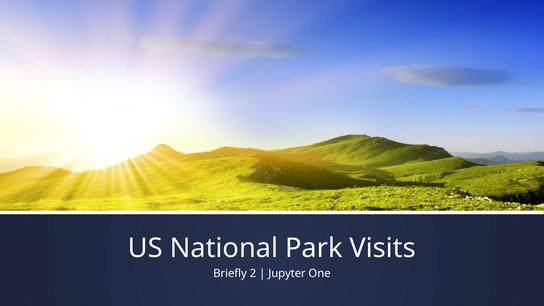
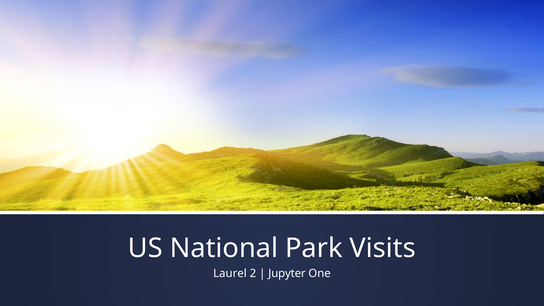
Briefly: Briefly -> Laurel
